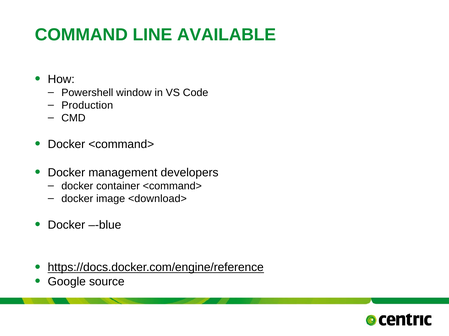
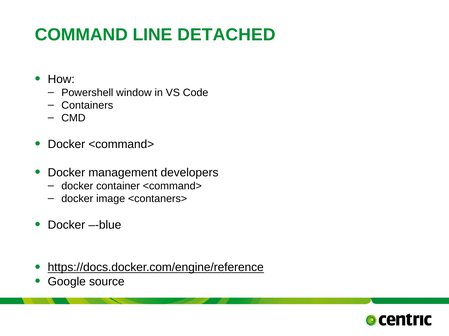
AVAILABLE: AVAILABLE -> DETACHED
Production: Production -> Containers
<download>: <download> -> <contaners>
